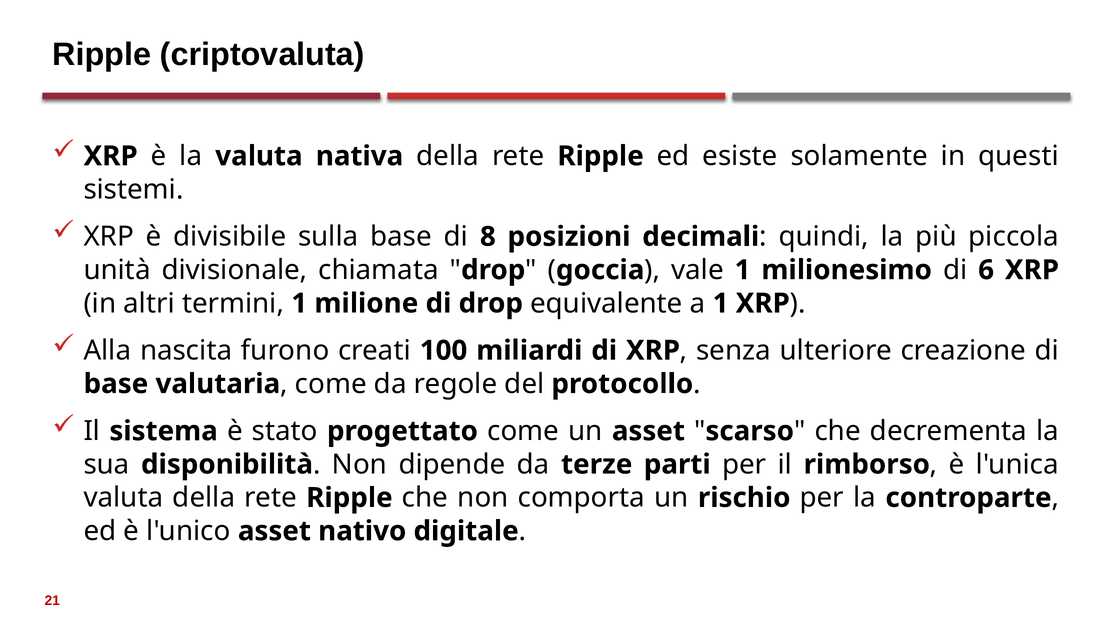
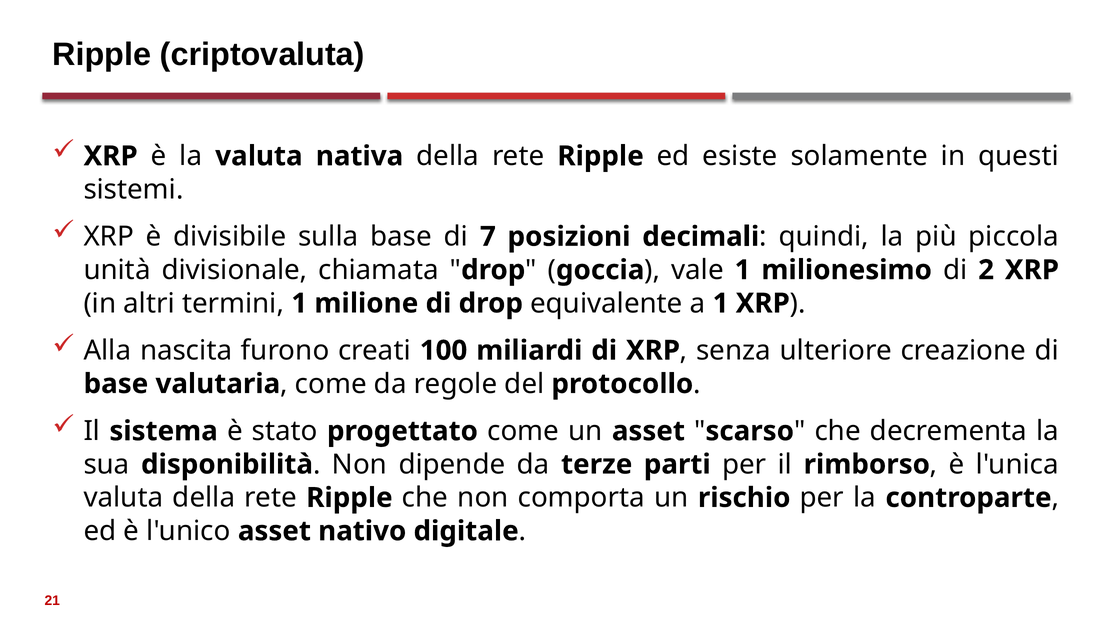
8: 8 -> 7
6: 6 -> 2
